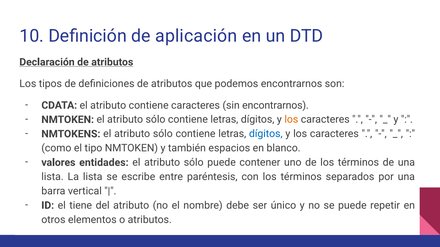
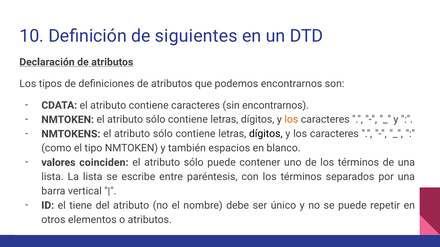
aplicación: aplicación -> siguientes
dígitos at (266, 134) colour: blue -> black
entidades: entidades -> coinciden
